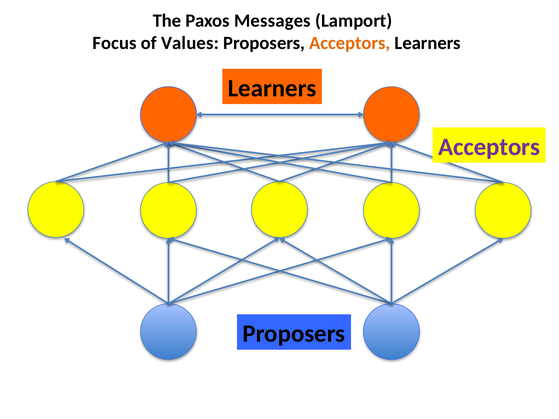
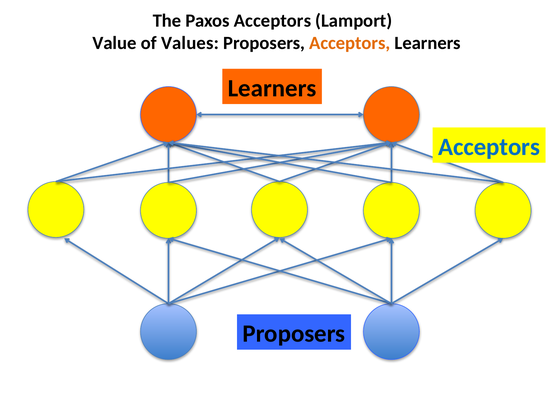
Paxos Messages: Messages -> Acceptors
Focus: Focus -> Value
Acceptors at (489, 147) colour: purple -> blue
